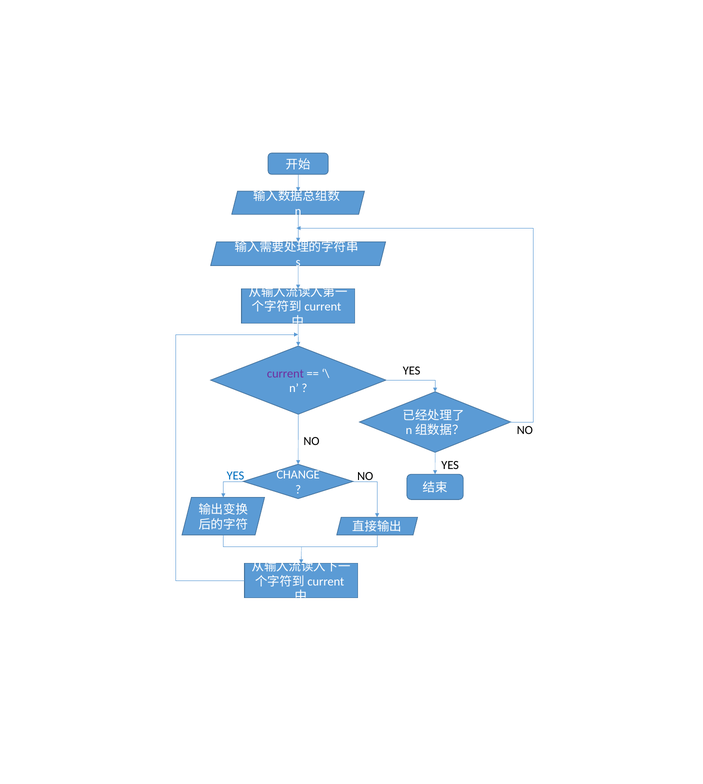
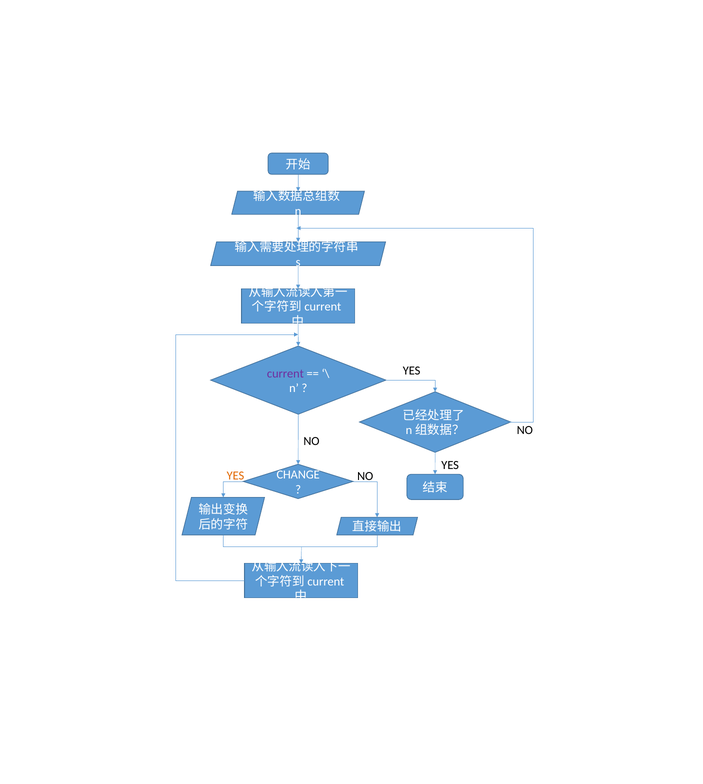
YES at (235, 476) colour: blue -> orange
